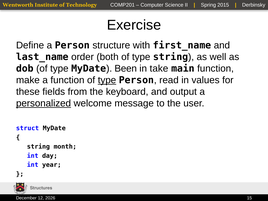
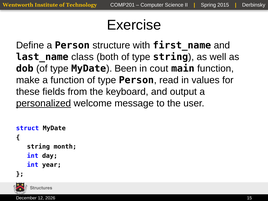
order: order -> class
take: take -> cout
type at (107, 80) underline: present -> none
